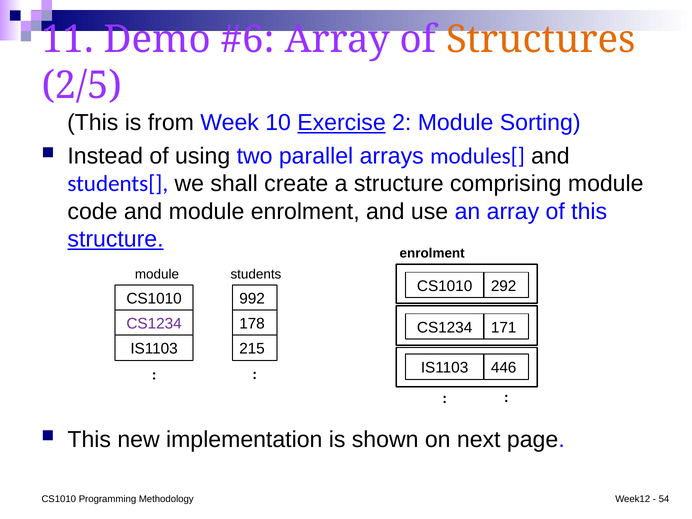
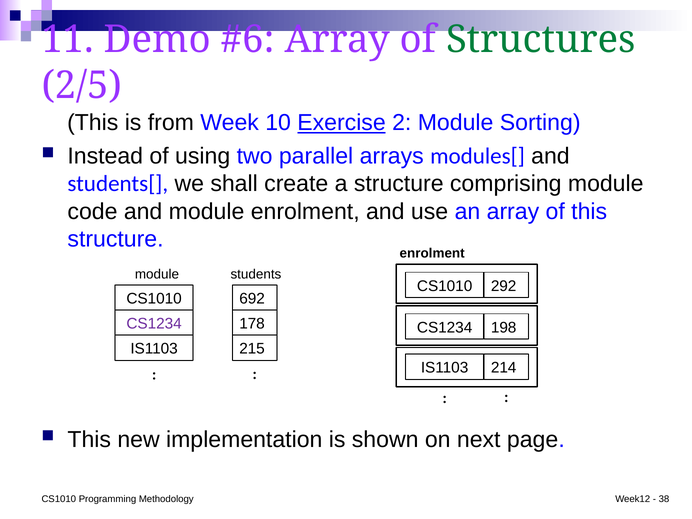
Structures colour: orange -> green
structure at (116, 239) underline: present -> none
992: 992 -> 692
171: 171 -> 198
446: 446 -> 214
54: 54 -> 38
